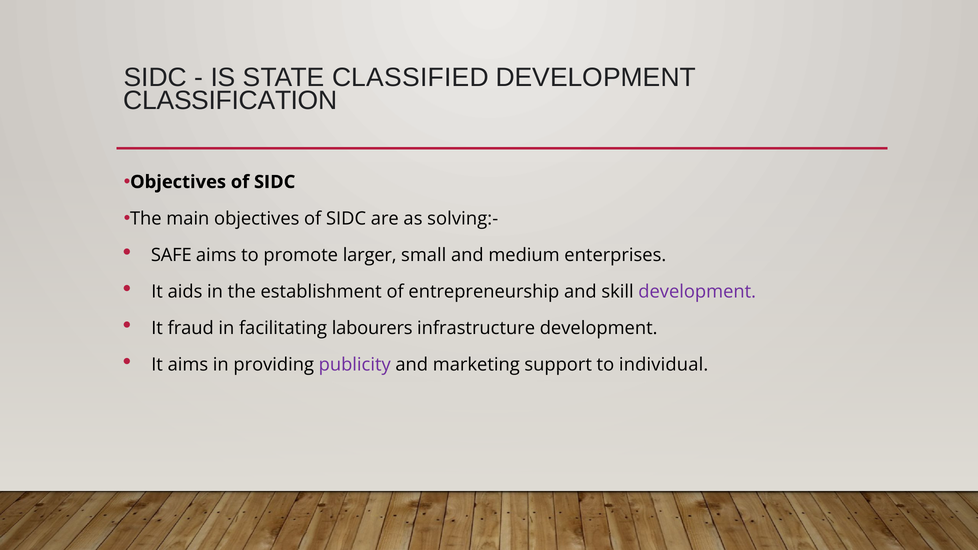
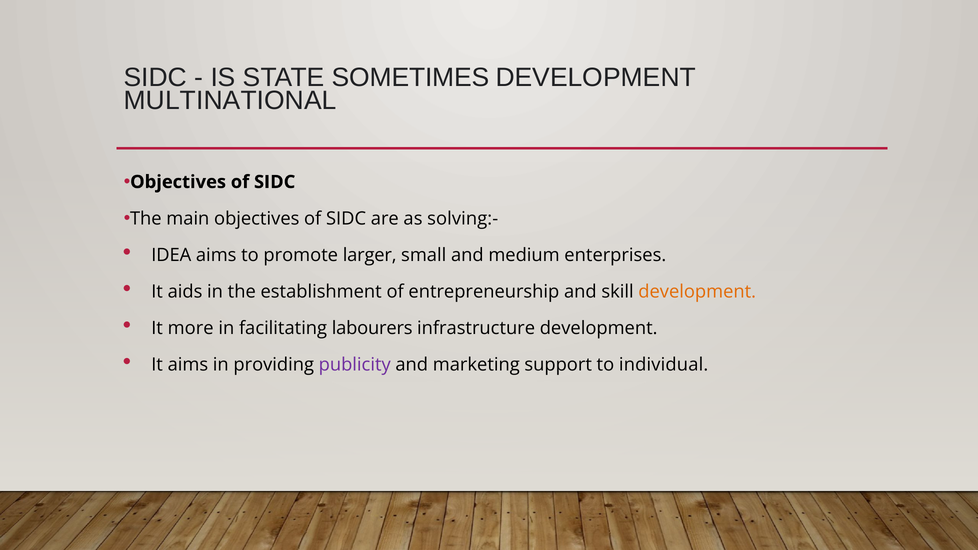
CLASSIFIED: CLASSIFIED -> SOMETIMES
CLASSIFICATION: CLASSIFICATION -> MULTINATIONAL
SAFE: SAFE -> IDEA
development at (697, 292) colour: purple -> orange
fraud: fraud -> more
